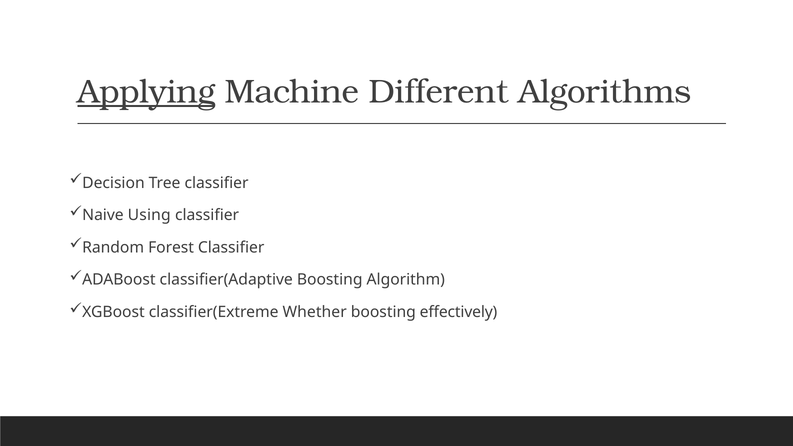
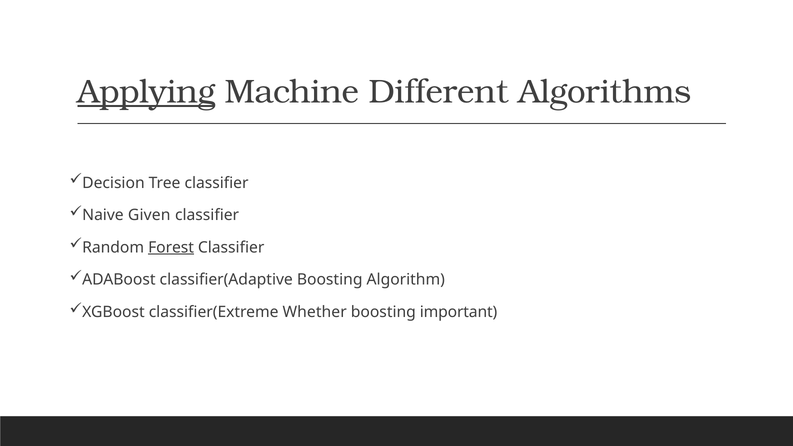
Using: Using -> Given
Forest underline: none -> present
effectively: effectively -> important
